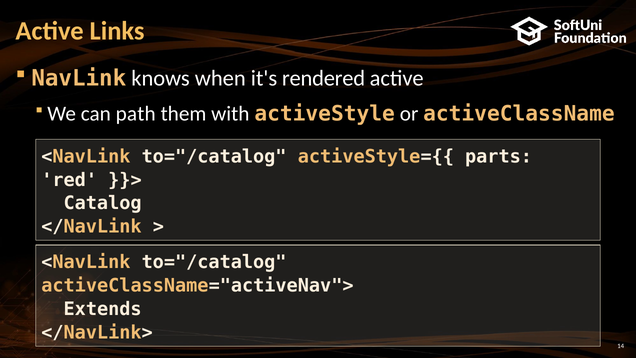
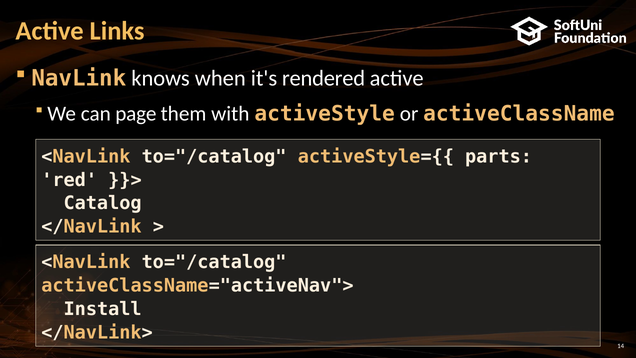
path: path -> page
Extends: Extends -> Install
